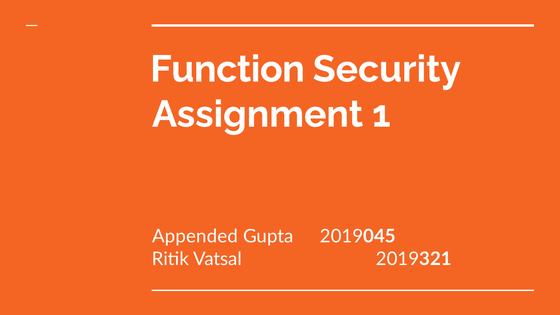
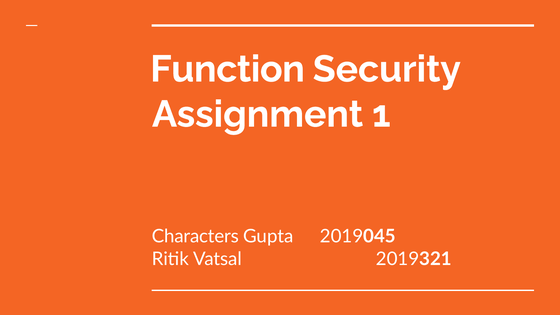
Appended: Appended -> Characters
